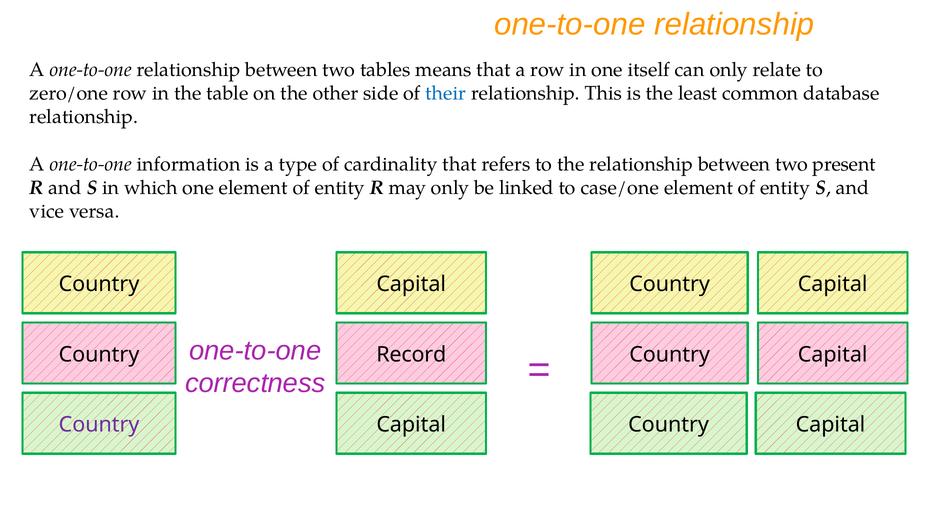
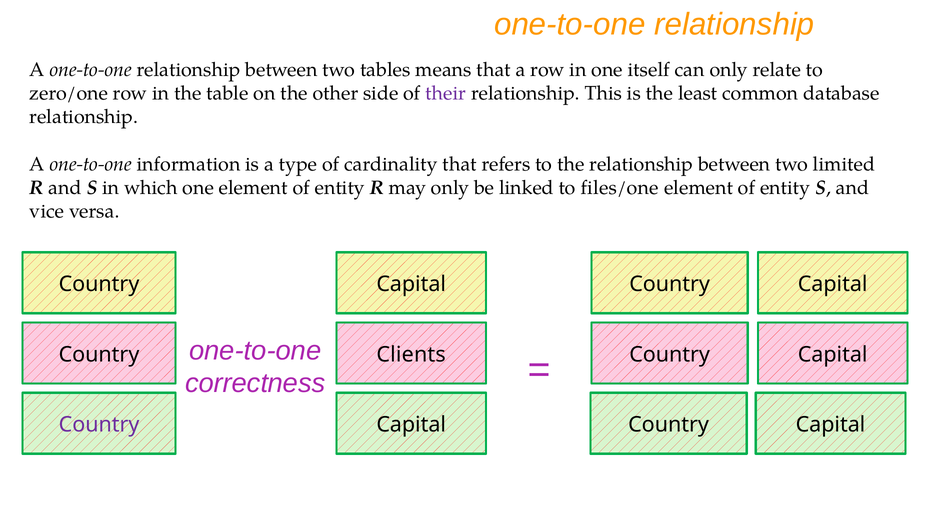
their colour: blue -> purple
present: present -> limited
case/one: case/one -> files/one
Record: Record -> Clients
